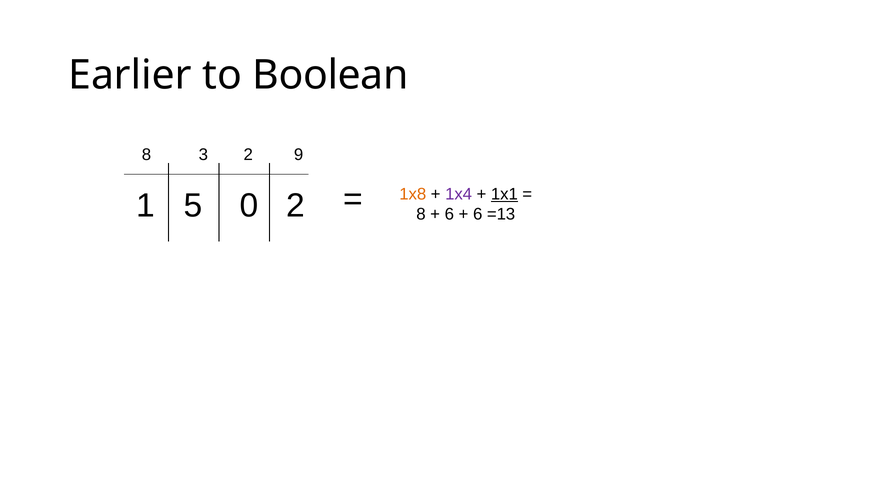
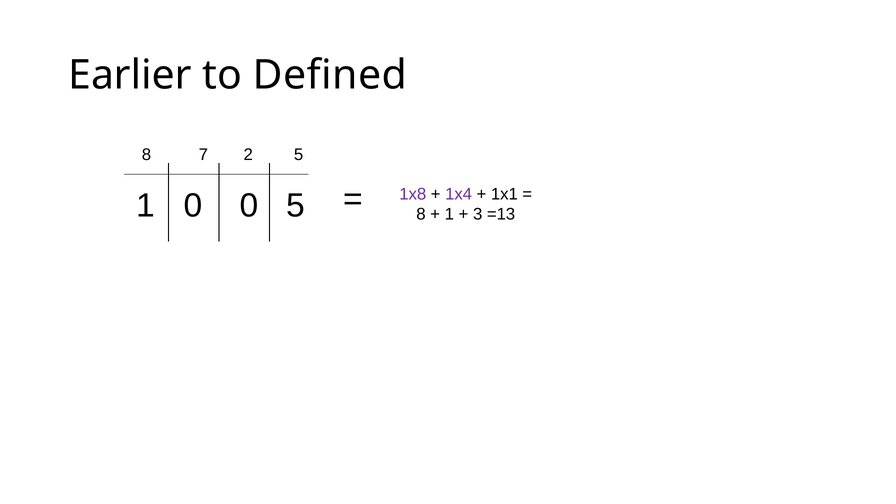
Boolean: Boolean -> Defined
3: 3 -> 7
2 9: 9 -> 5
1 5: 5 -> 0
0 2: 2 -> 5
1x8 colour: orange -> purple
1x1 underline: present -> none
6 at (449, 214): 6 -> 1
6 at (478, 214): 6 -> 3
